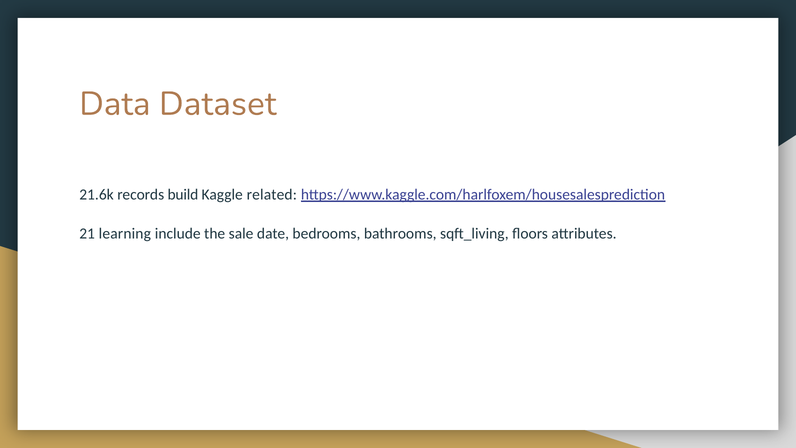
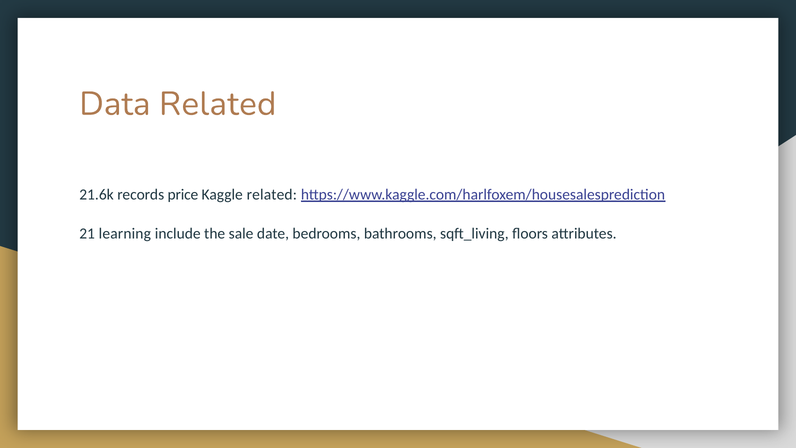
Data Dataset: Dataset -> Related
build: build -> price
